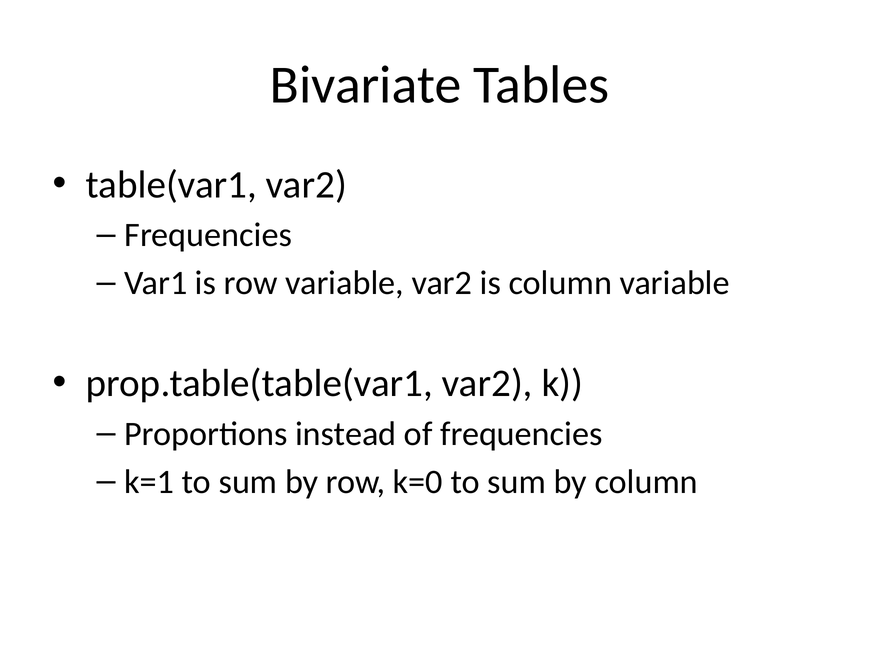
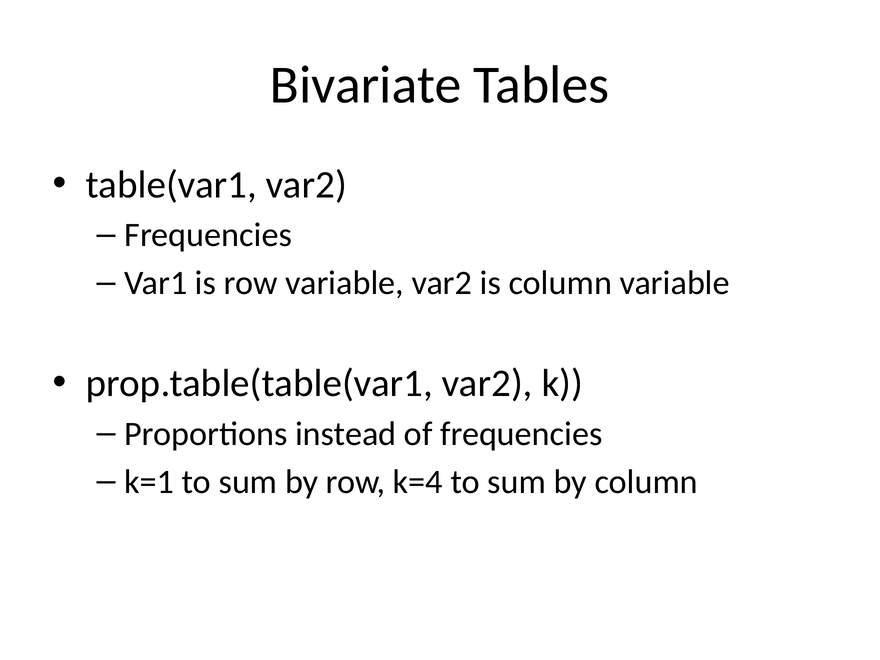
k=0: k=0 -> k=4
